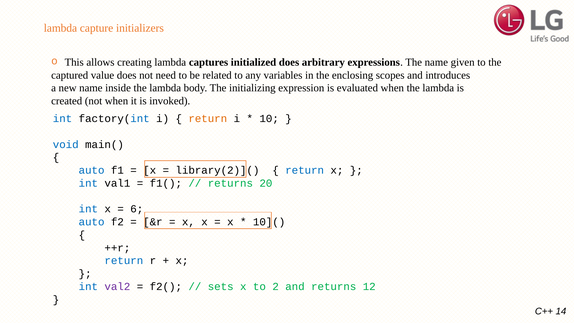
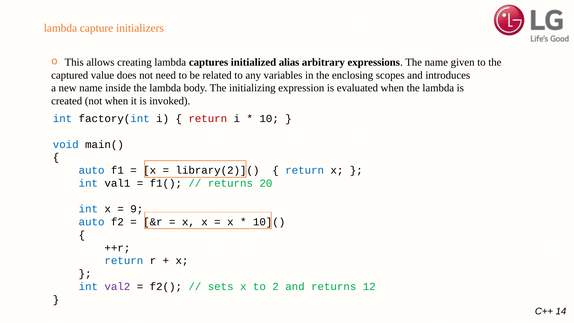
initialized does: does -> alias
return at (208, 119) colour: orange -> red
6: 6 -> 9
